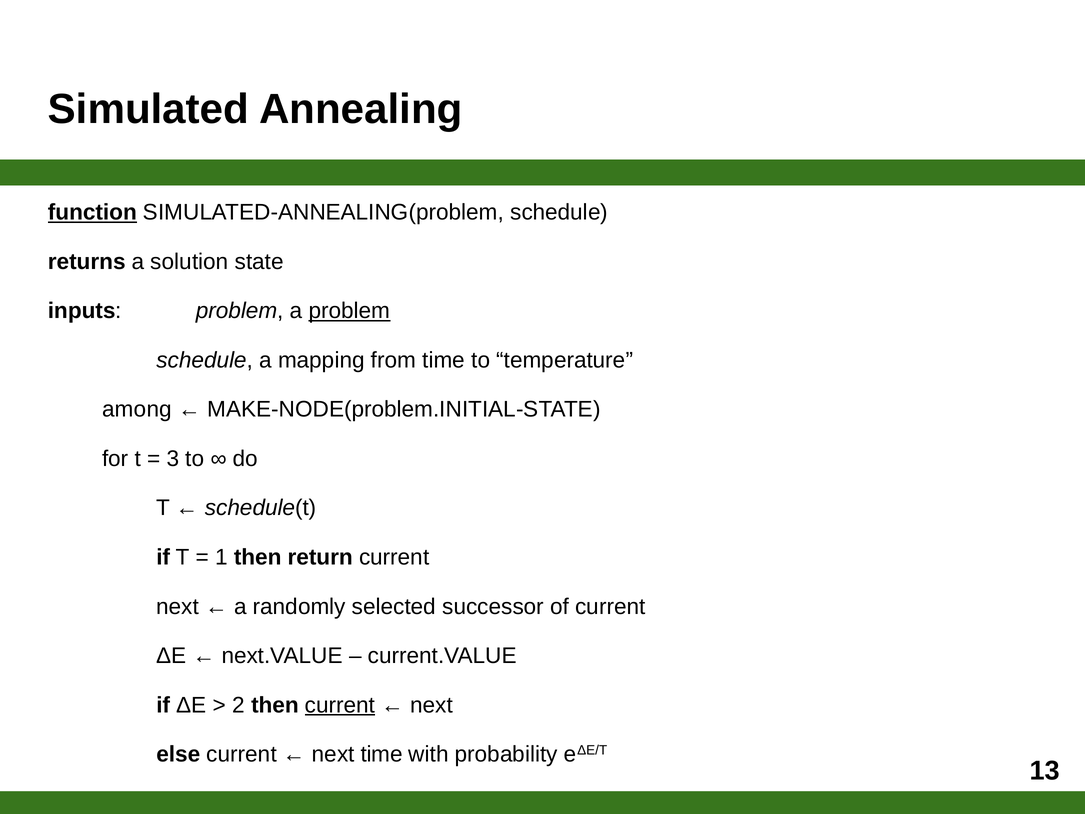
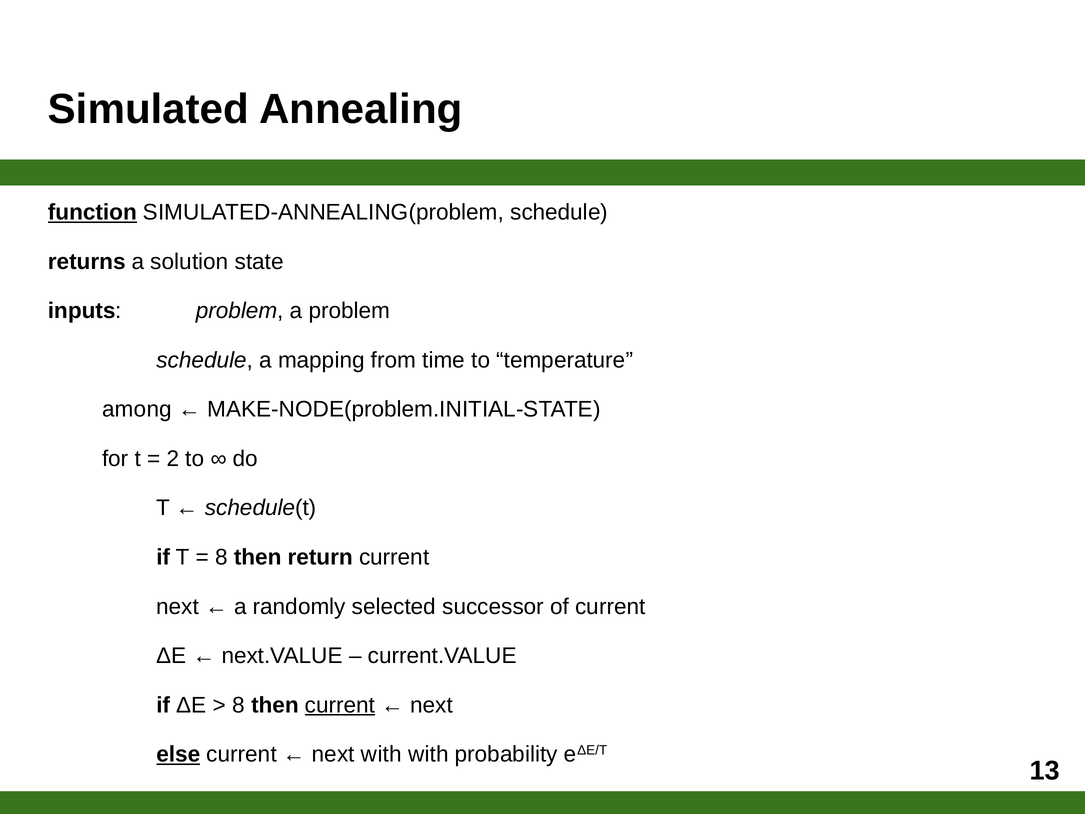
problem at (349, 311) underline: present -> none
3: 3 -> 2
1 at (221, 557): 1 -> 8
2 at (238, 705): 2 -> 8
else underline: none -> present
next time: time -> with
